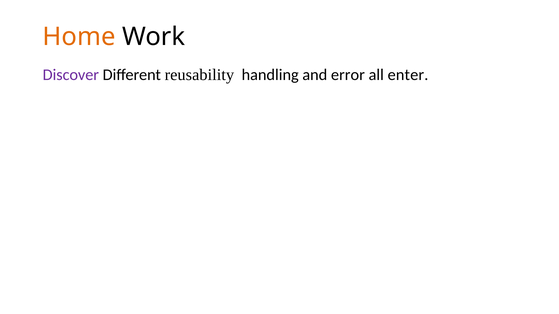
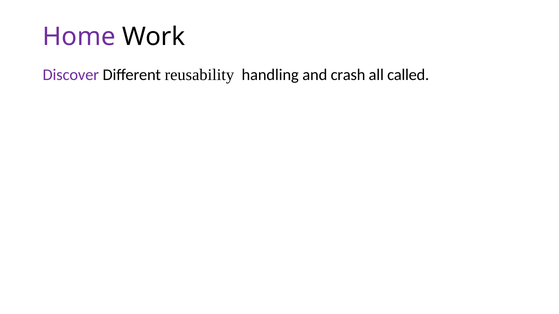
Home colour: orange -> purple
error: error -> crash
enter: enter -> called
